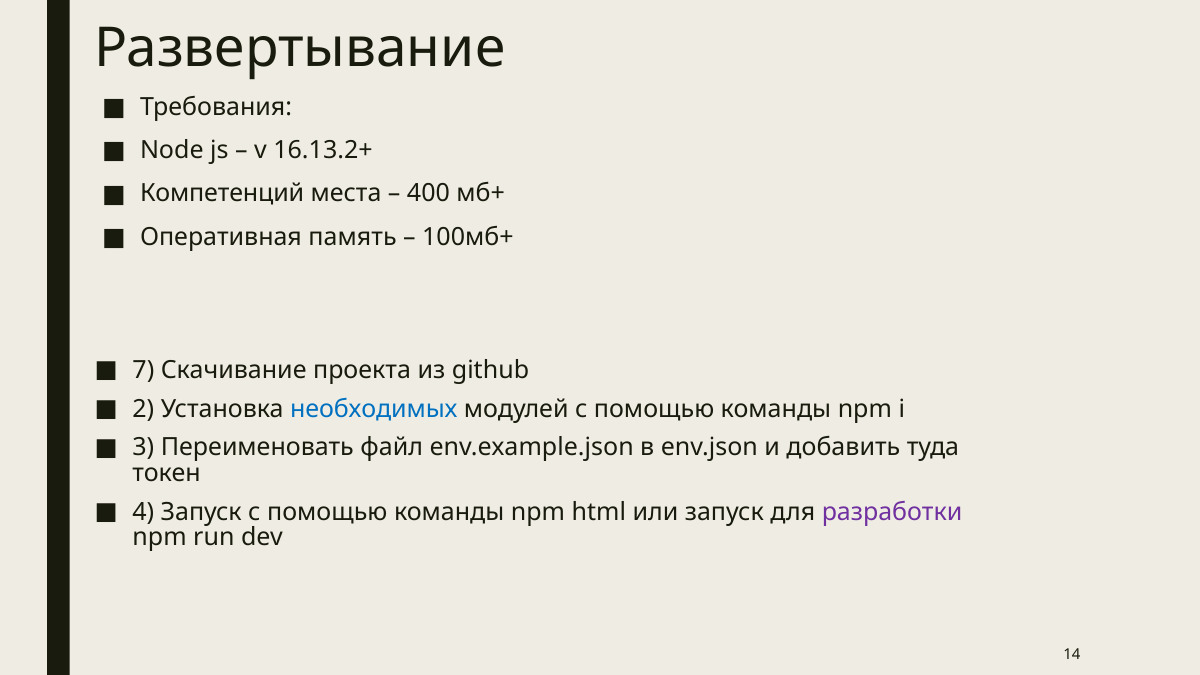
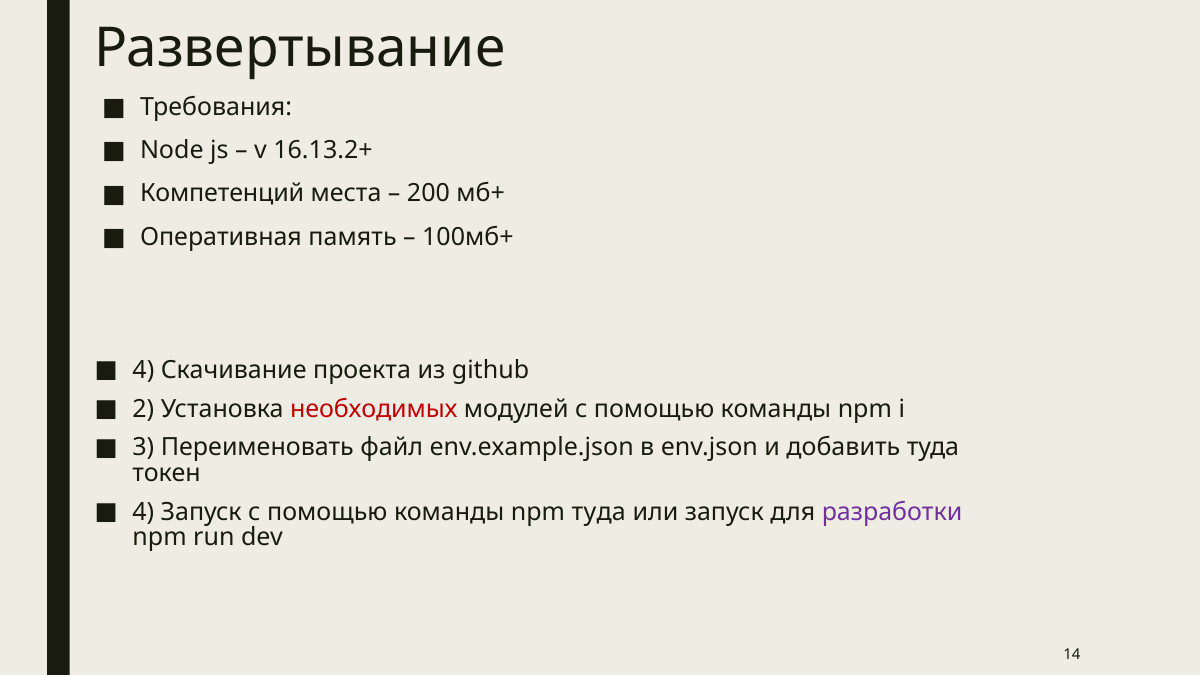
400: 400 -> 200
7 at (143, 370): 7 -> 4
необходимых colour: blue -> red
npm html: html -> туда
